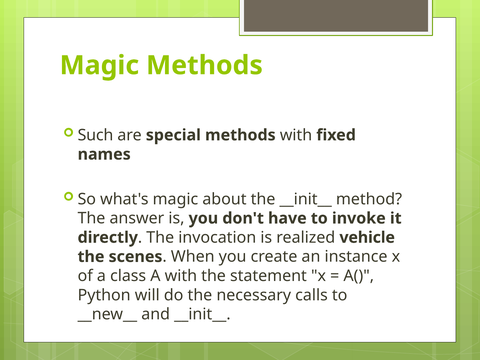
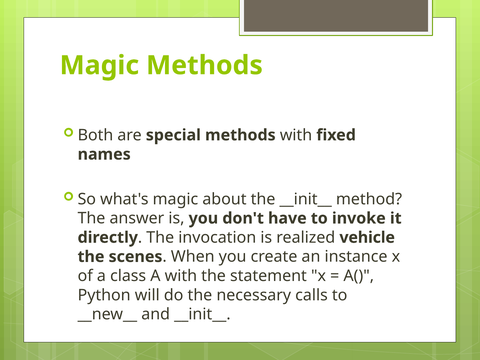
Such: Such -> Both
